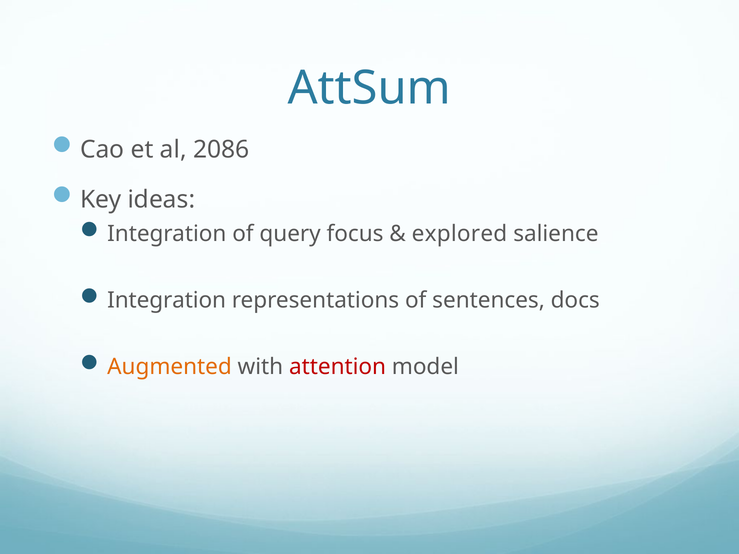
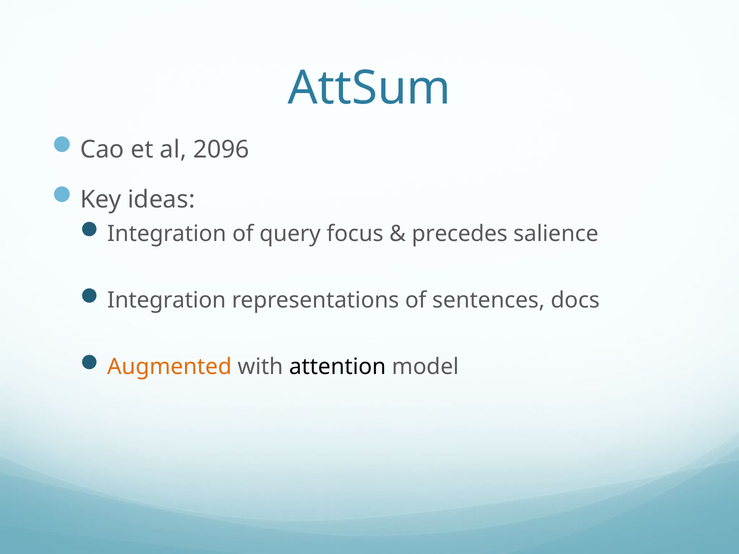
2086: 2086 -> 2096
explored: explored -> precedes
attention colour: red -> black
